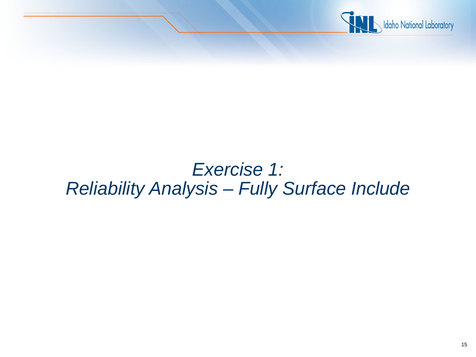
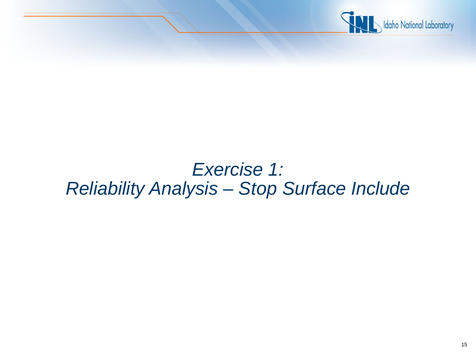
Fully: Fully -> Stop
